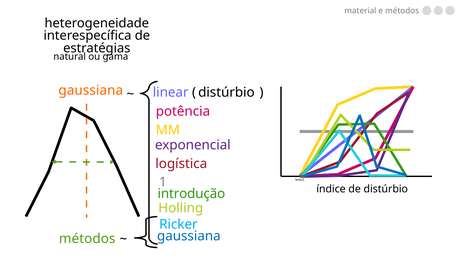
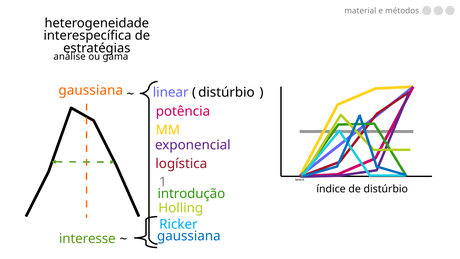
natural: natural -> análise
métodos at (87, 238): métodos -> interesse
